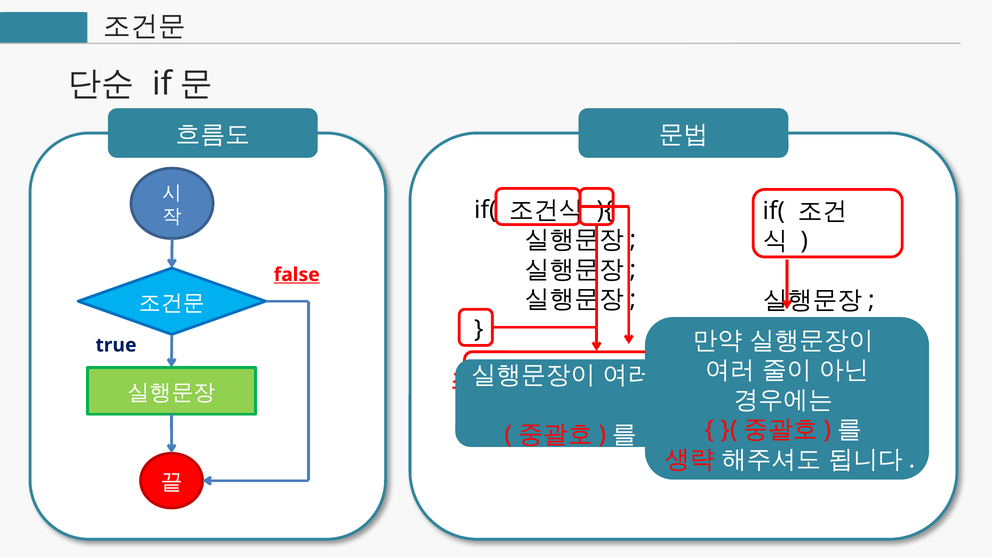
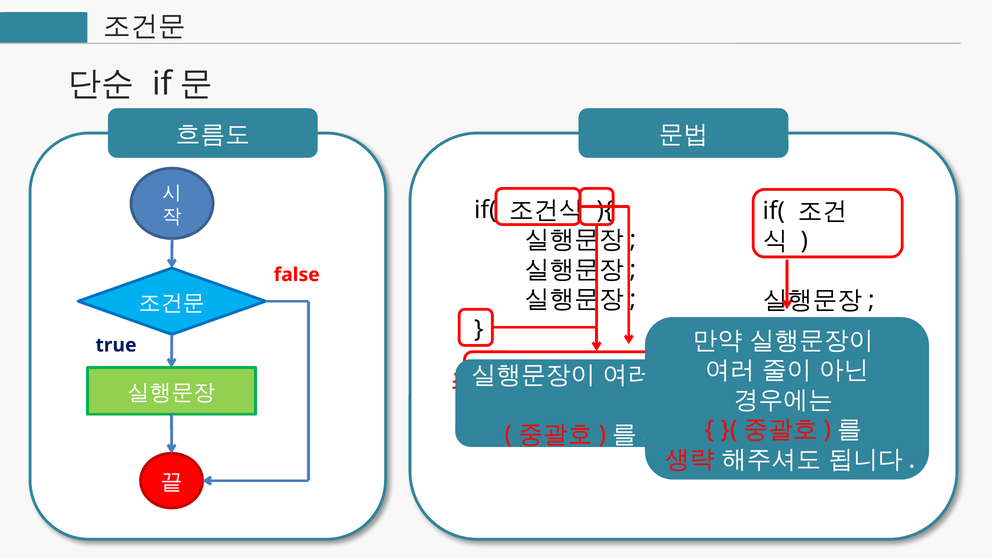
false at (297, 275) underline: present -> none
